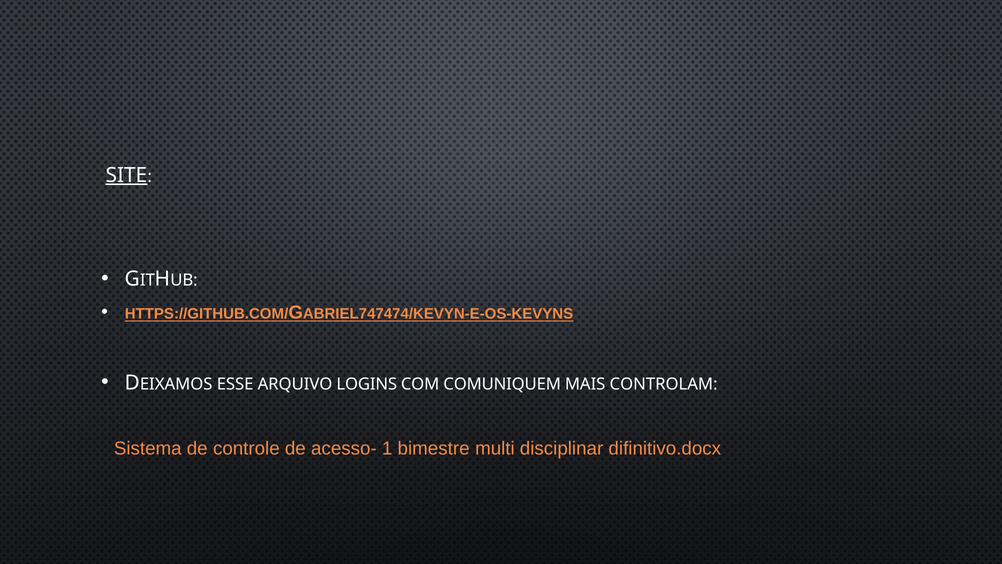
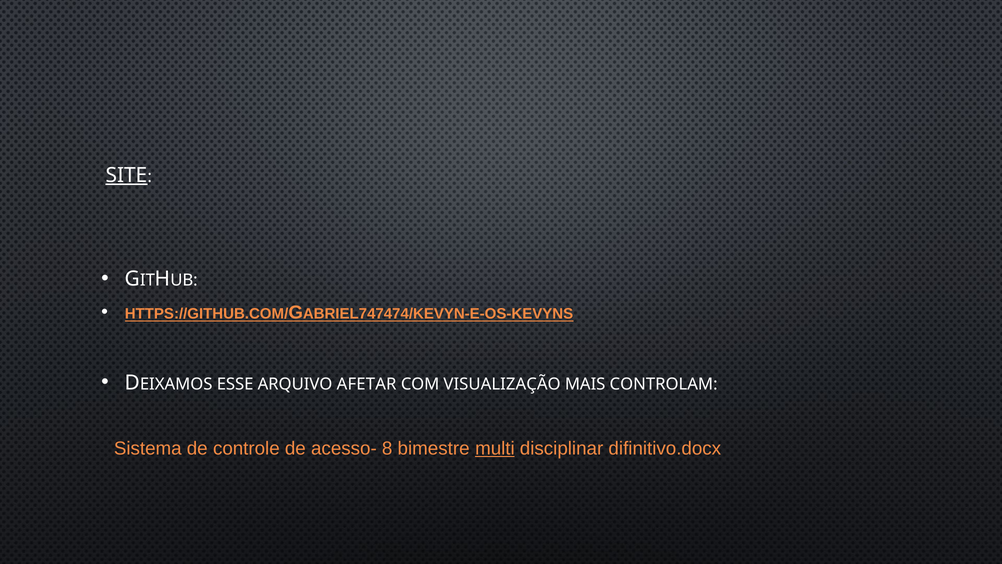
LOGINS: LOGINS -> AFETAR
COMUNIQUEM: COMUNIQUEM -> VISUALIZAÇÃO
1: 1 -> 8
multi underline: none -> present
